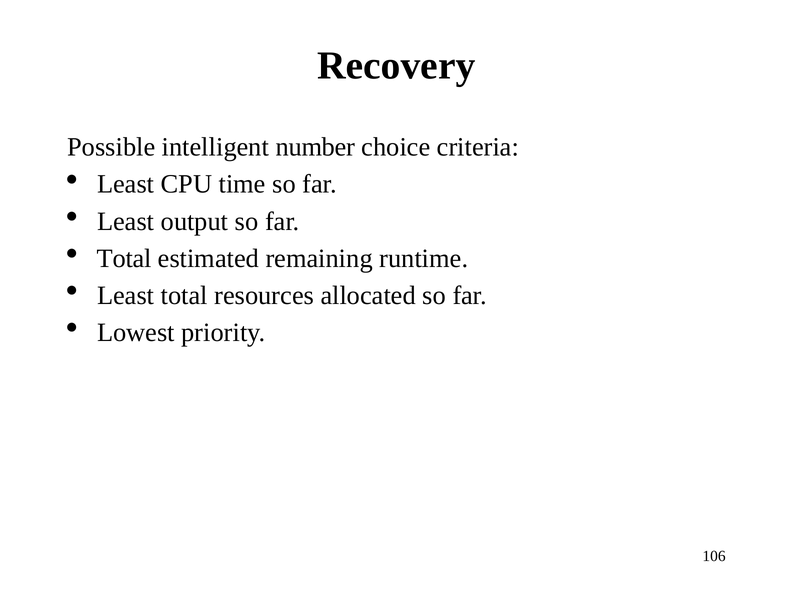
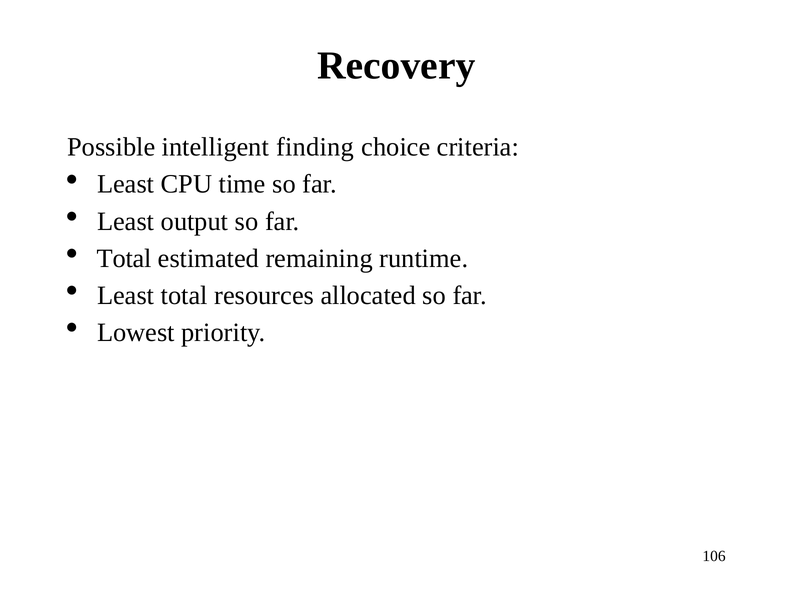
number: number -> finding
